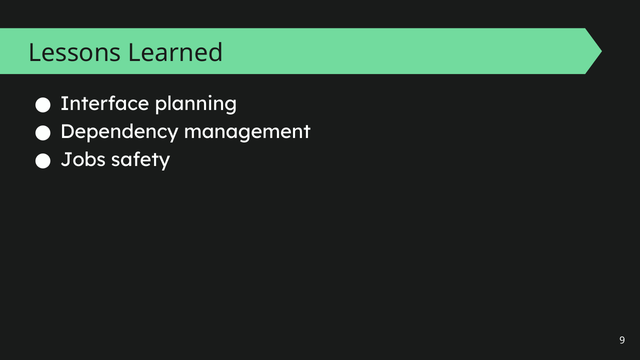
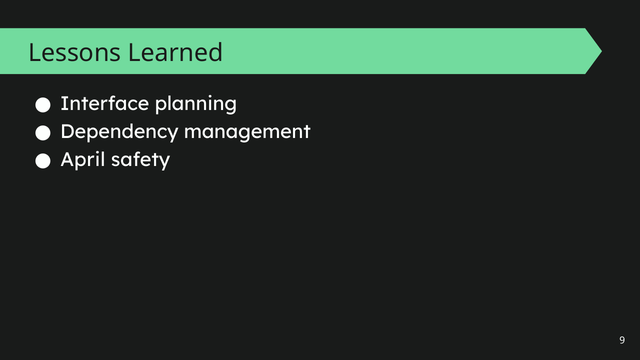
Jobs: Jobs -> April
